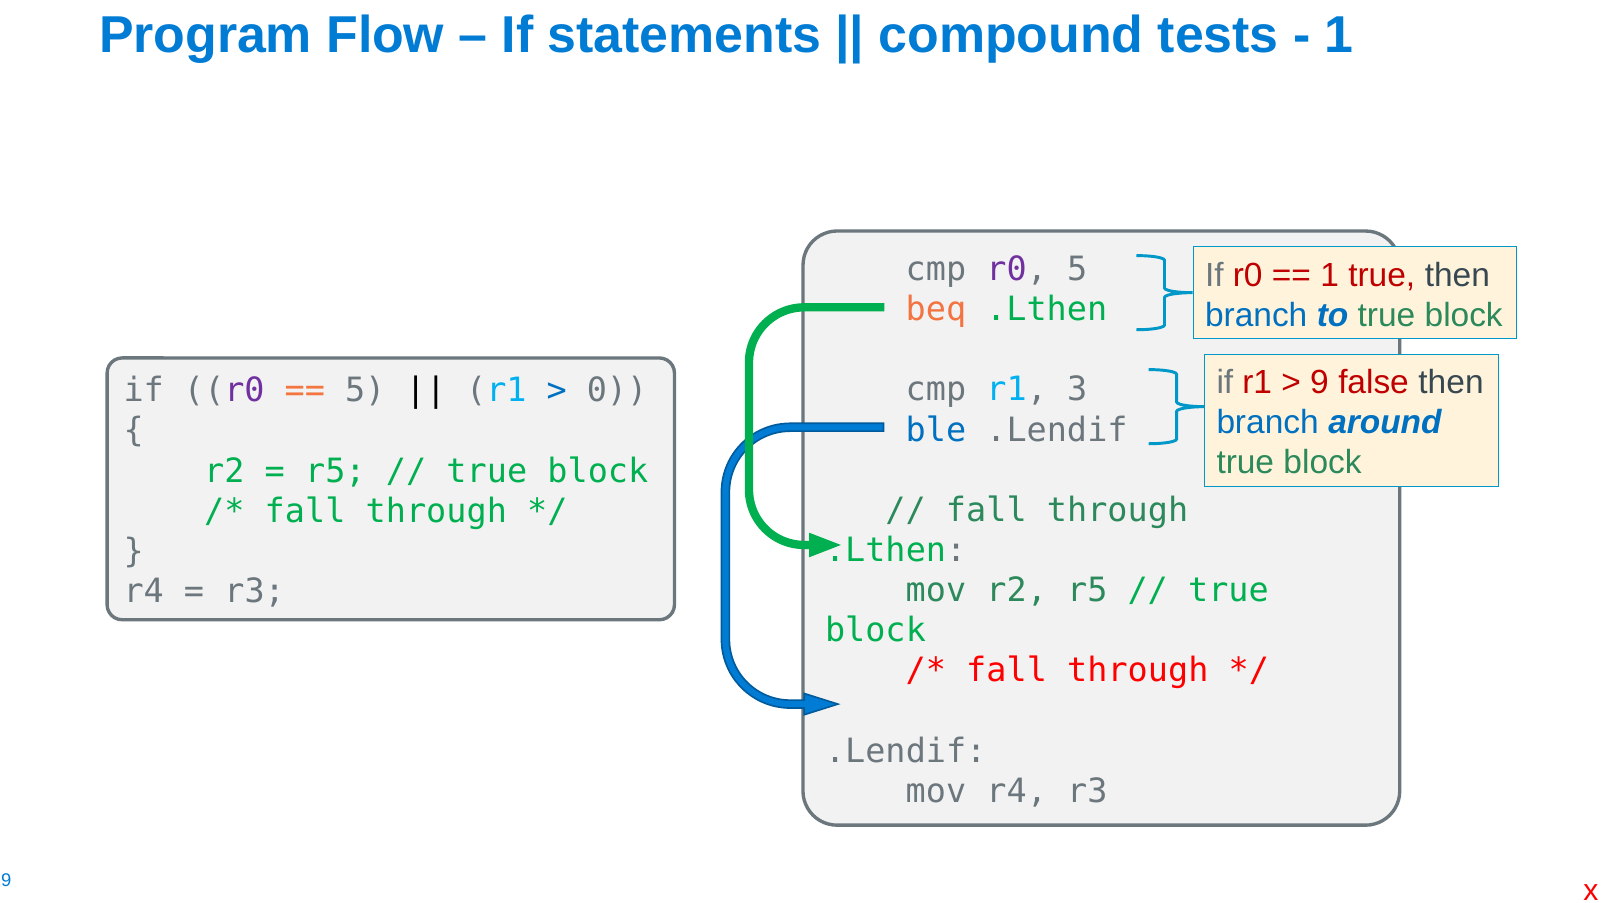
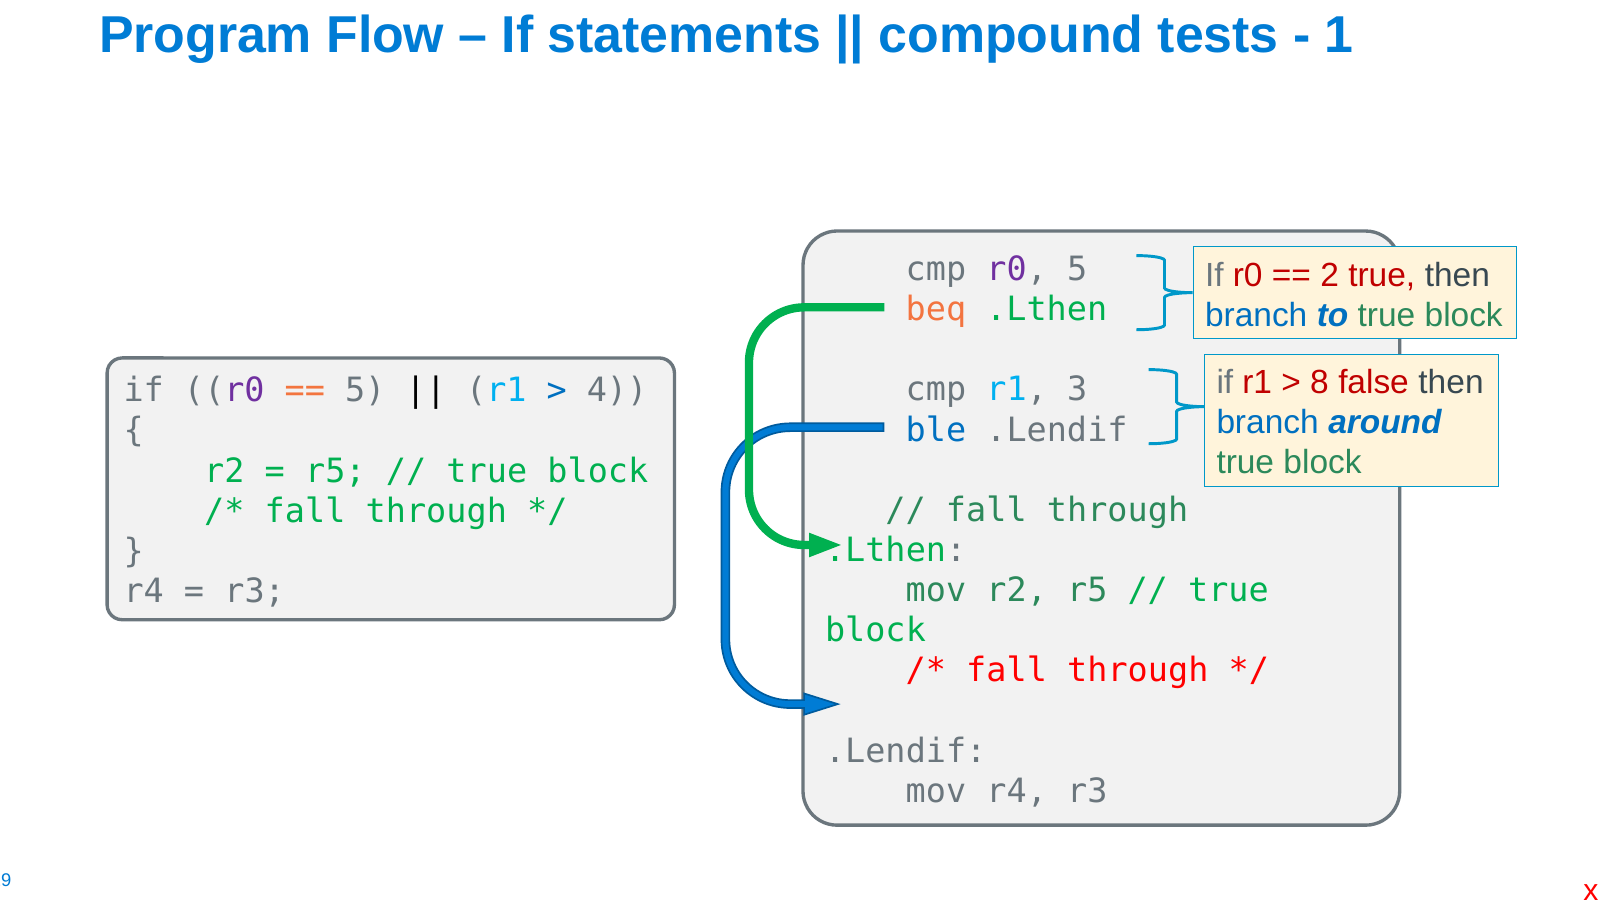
1 at (1330, 275): 1 -> 2
9: 9 -> 8
0: 0 -> 4
